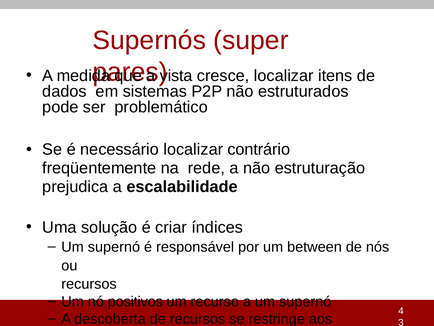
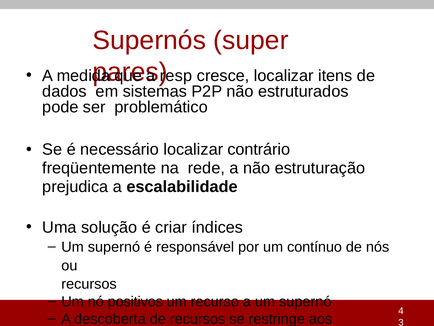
vista: vista -> resp
between: between -> contínuo
